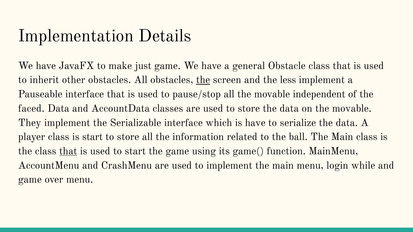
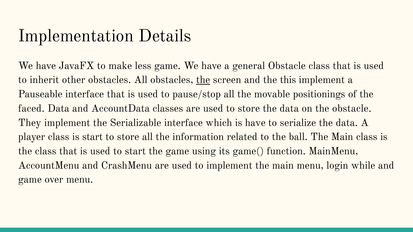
just: just -> less
less: less -> this
independent: independent -> positionings
on the movable: movable -> obstacle
that at (68, 151) underline: present -> none
